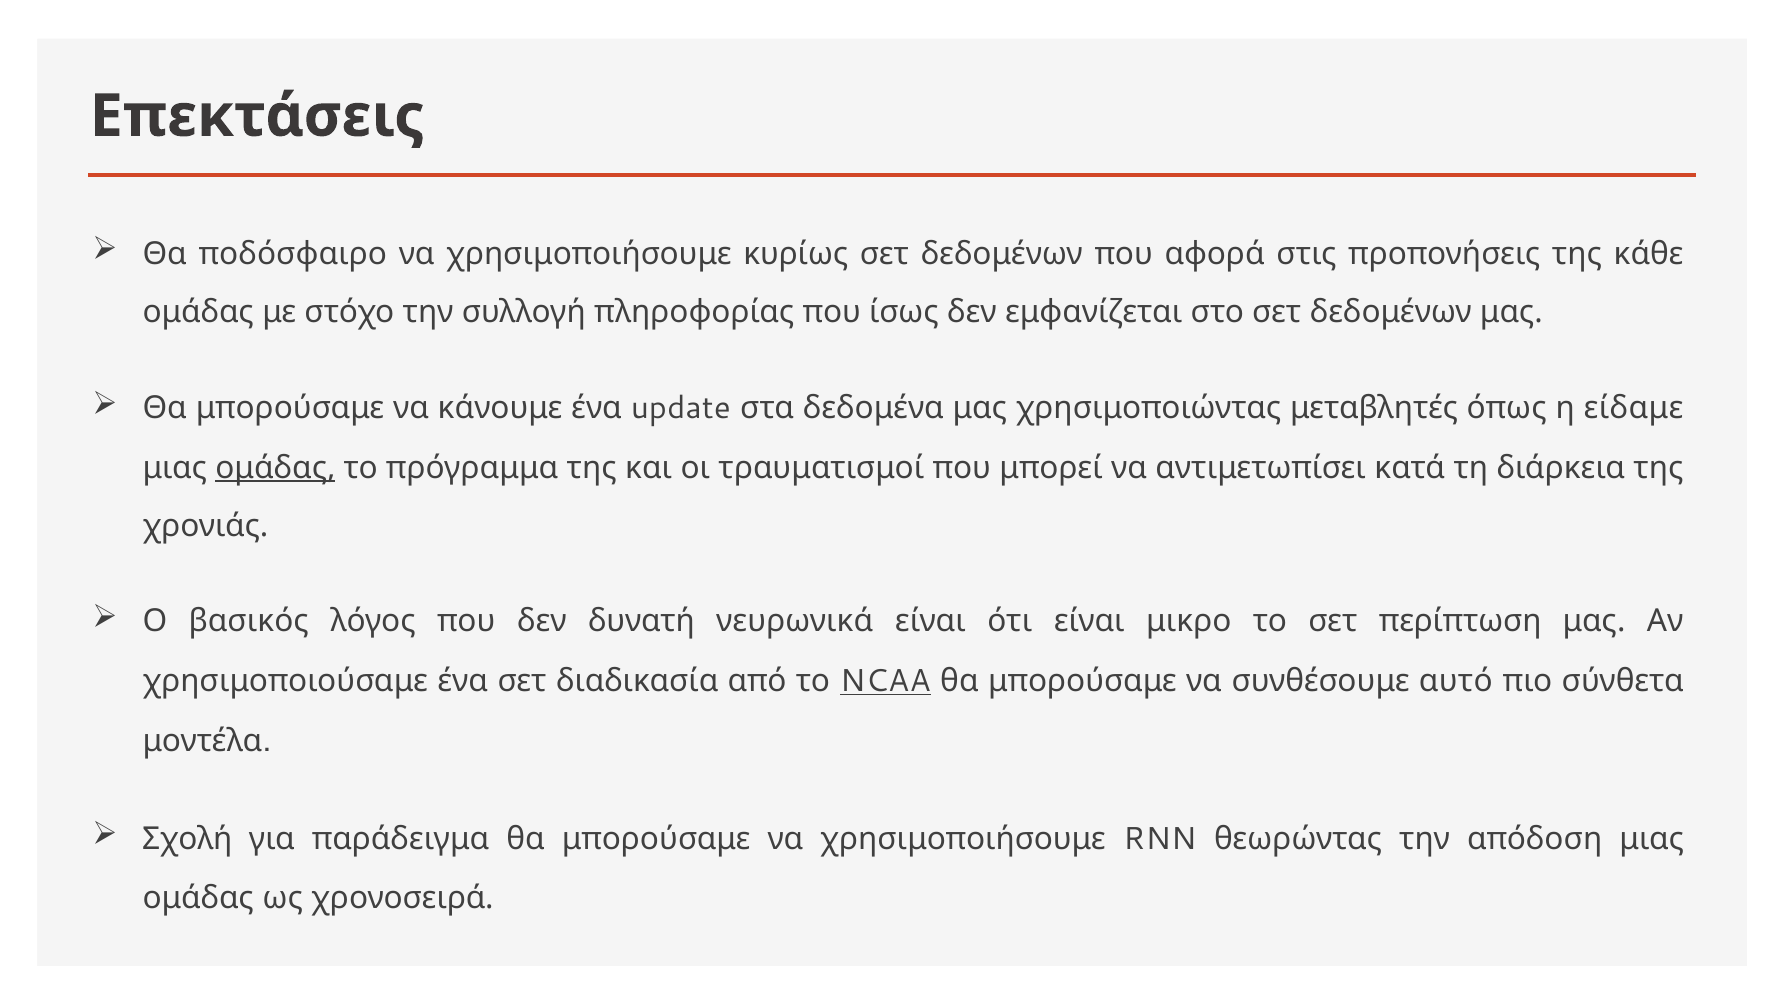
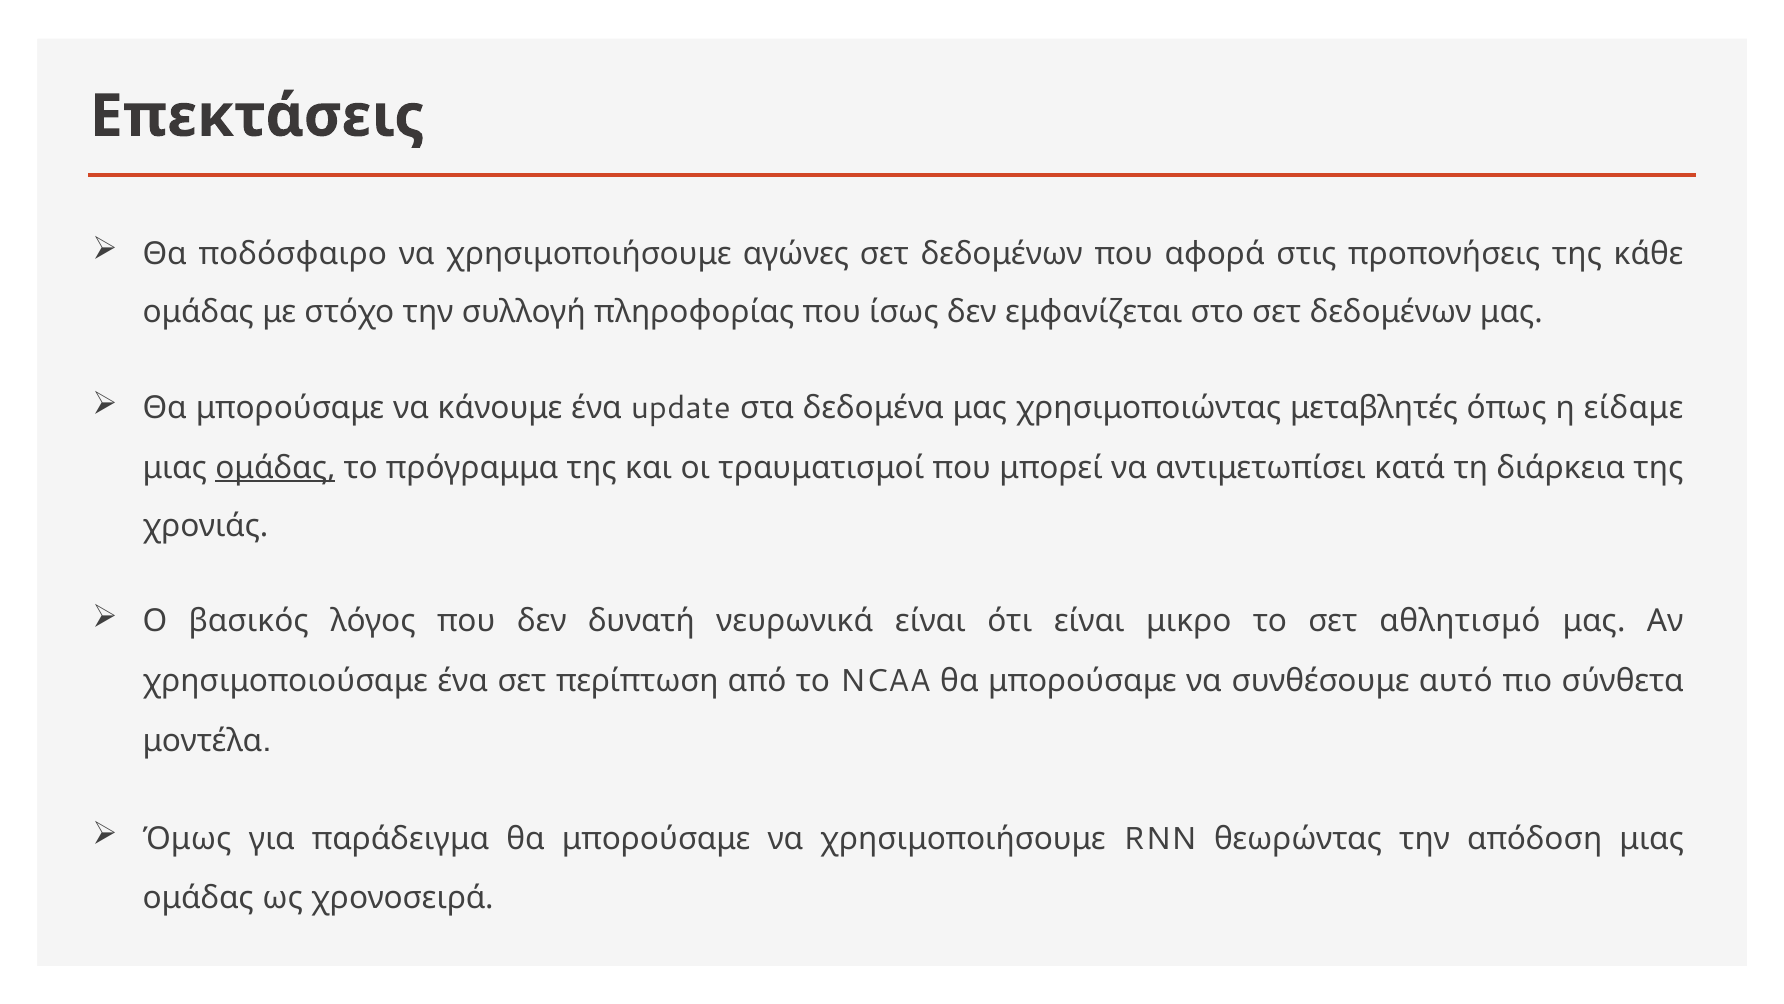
κυρίως: κυρίως -> αγώνες
περίπτωση: περίπτωση -> αθλητισμό
διαδικασία: διαδικασία -> περίπτωση
NCAA underline: present -> none
Σχολή: Σχολή -> Όμως
